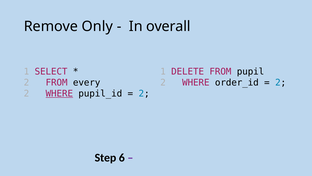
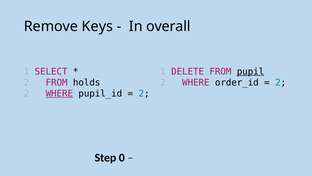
Only: Only -> Keys
pupil underline: none -> present
every: every -> holds
6: 6 -> 0
